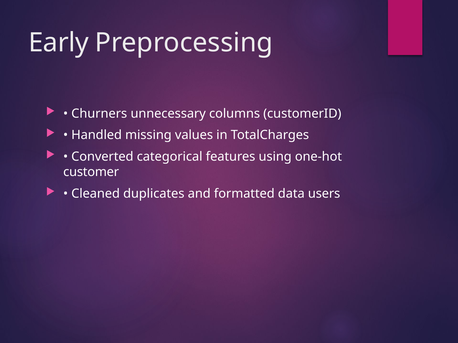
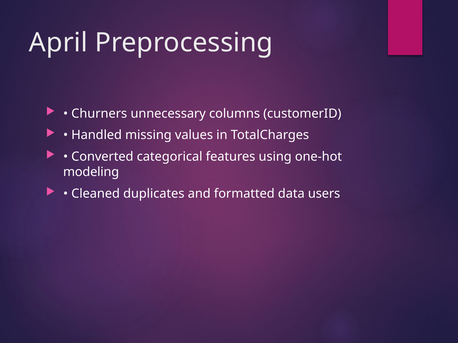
Early: Early -> April
customer: customer -> modeling
